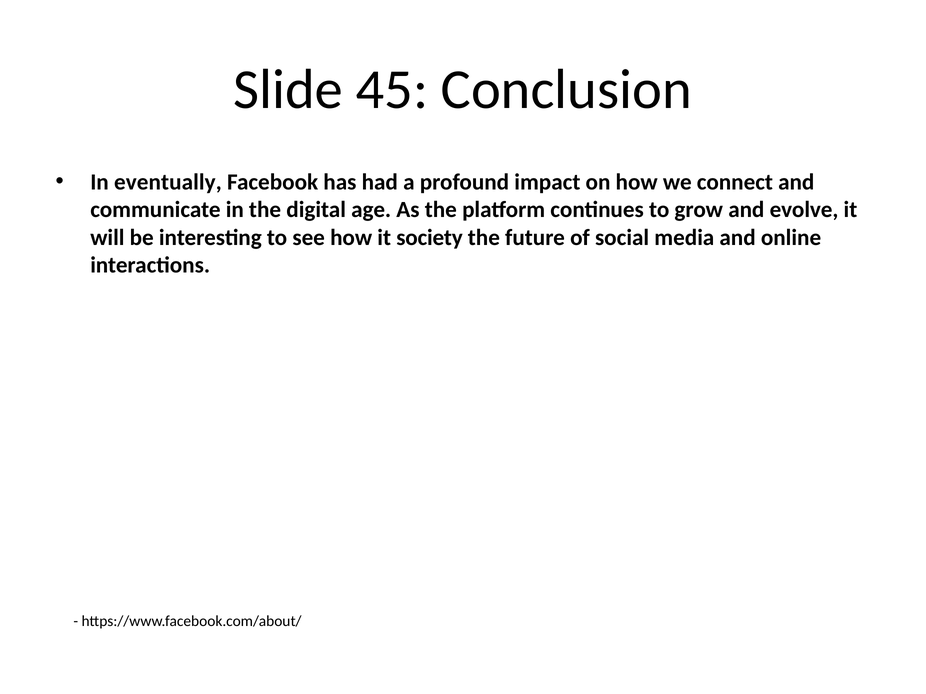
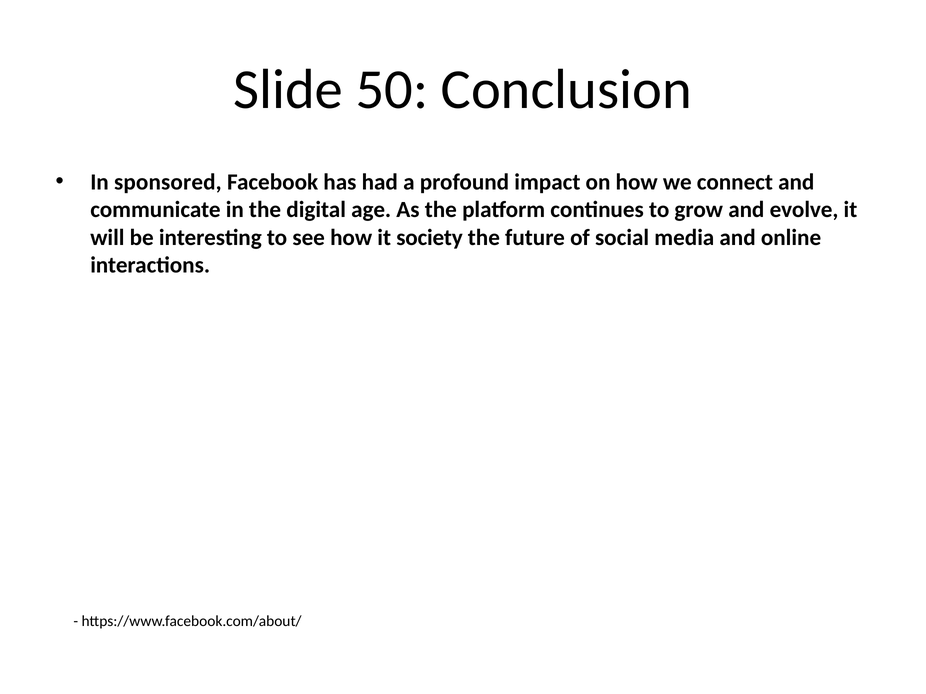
45: 45 -> 50
eventually: eventually -> sponsored
